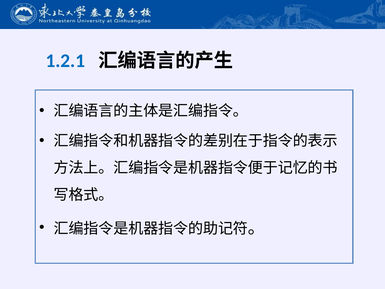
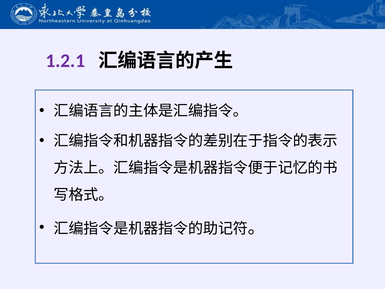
1.2.1 colour: blue -> purple
